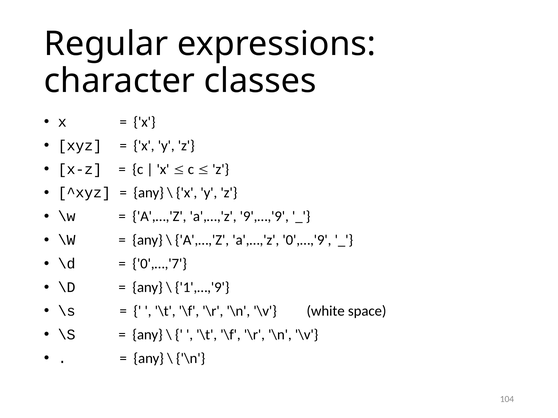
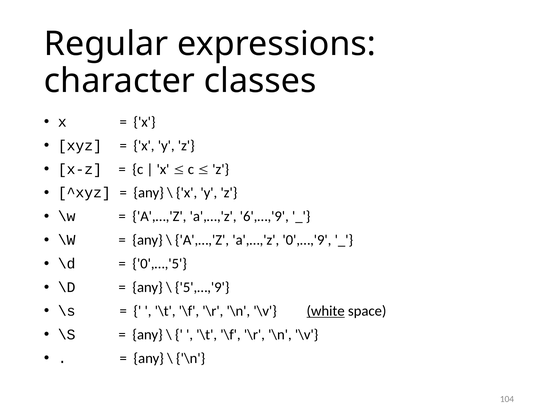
9',…,'9: 9',…,'9 -> 6',…,'9
0',…,'7: 0',…,'7 -> 0',…,'5
1',…,'9: 1',…,'9 -> 5',…,'9
white underline: none -> present
